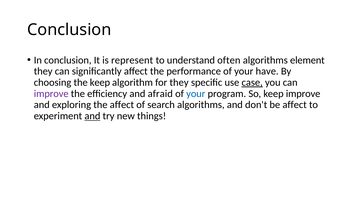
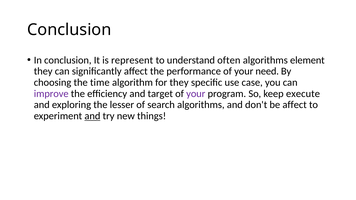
have: have -> need
the keep: keep -> time
case underline: present -> none
afraid: afraid -> target
your at (196, 94) colour: blue -> purple
keep improve: improve -> execute
the affect: affect -> lesser
